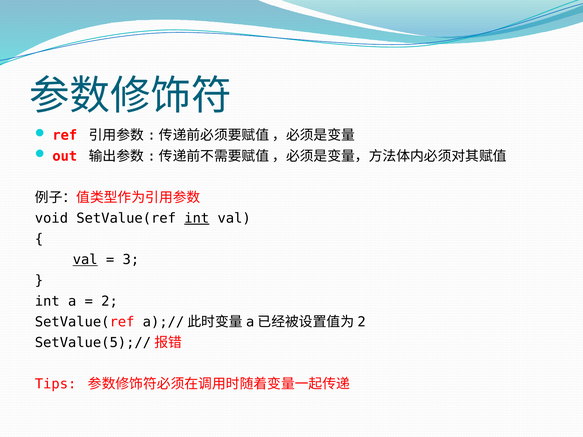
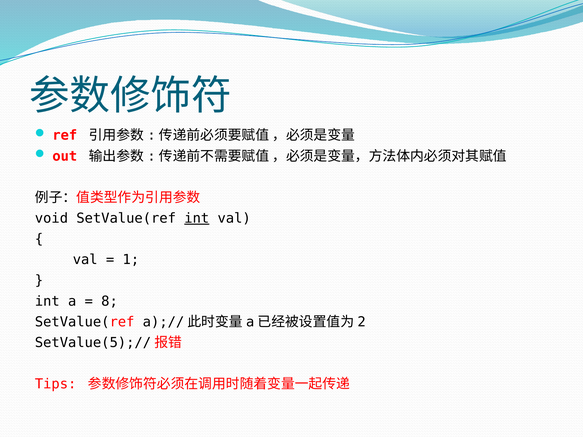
val at (85, 260) underline: present -> none
3: 3 -> 1
2: 2 -> 8
